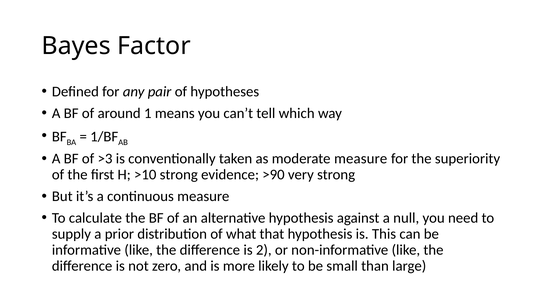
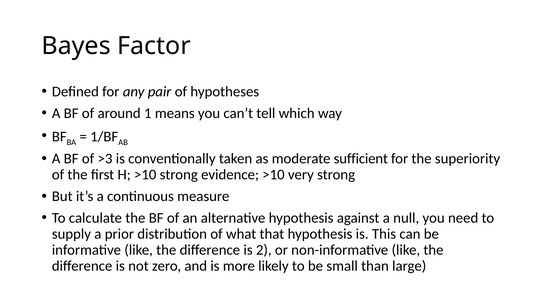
moderate measure: measure -> sufficient
evidence >90: >90 -> >10
